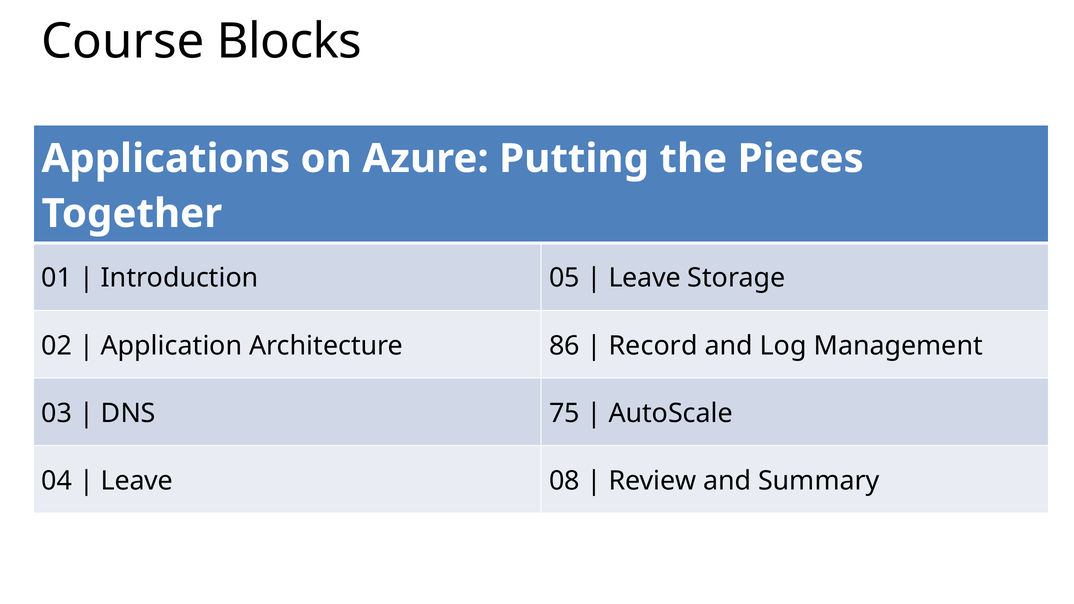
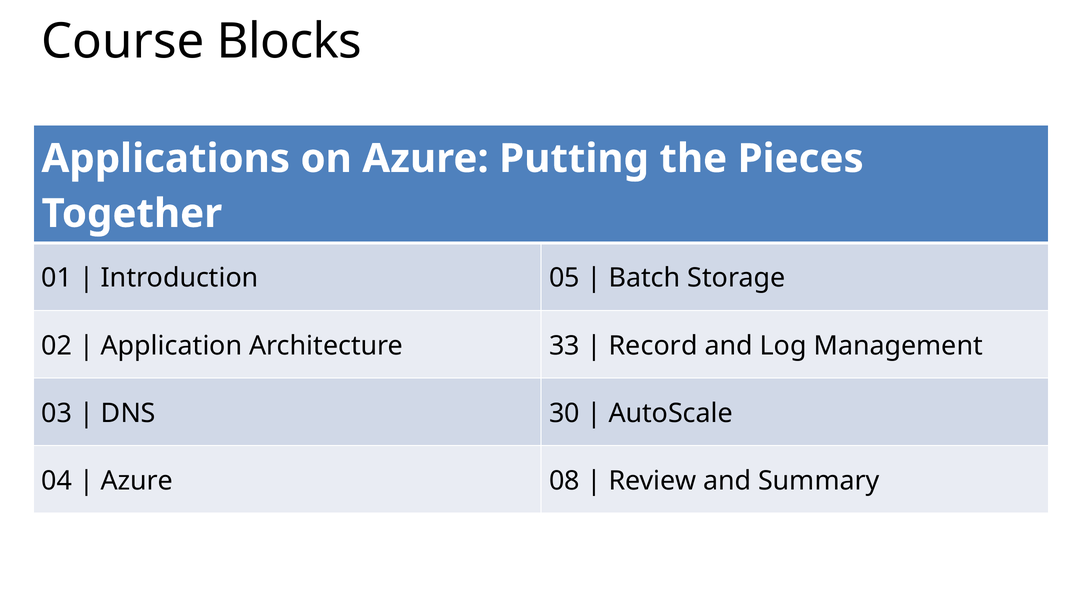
Leave at (645, 278): Leave -> Batch
86: 86 -> 33
75: 75 -> 30
Leave at (137, 481): Leave -> Azure
